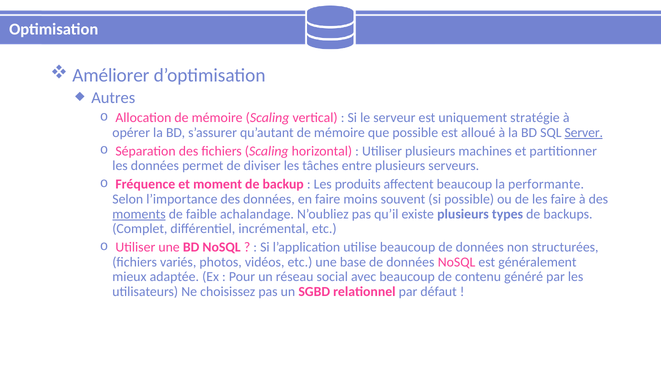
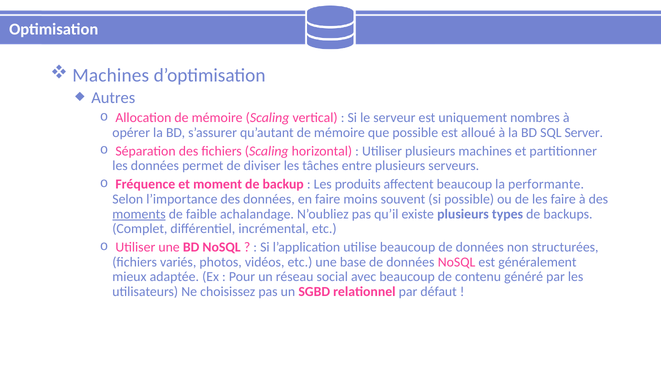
Améliorer at (111, 75): Améliorer -> Machines
stratégie: stratégie -> nombres
Server underline: present -> none
